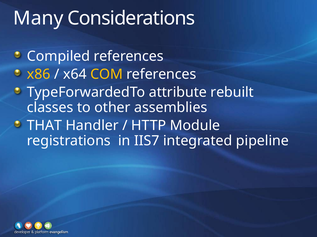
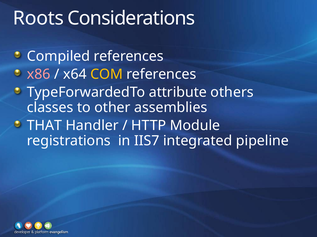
Many: Many -> Roots
x86 colour: yellow -> pink
rebuilt: rebuilt -> others
